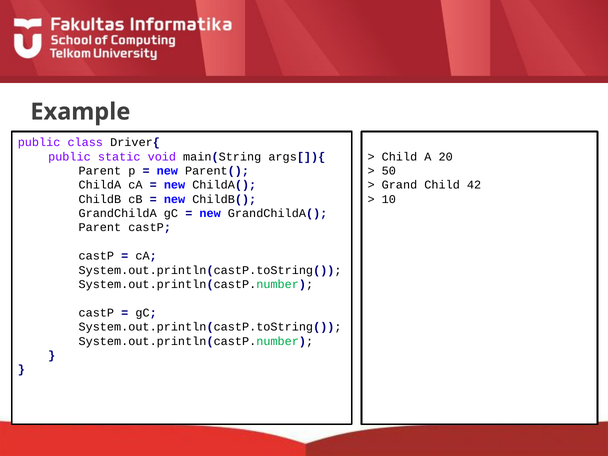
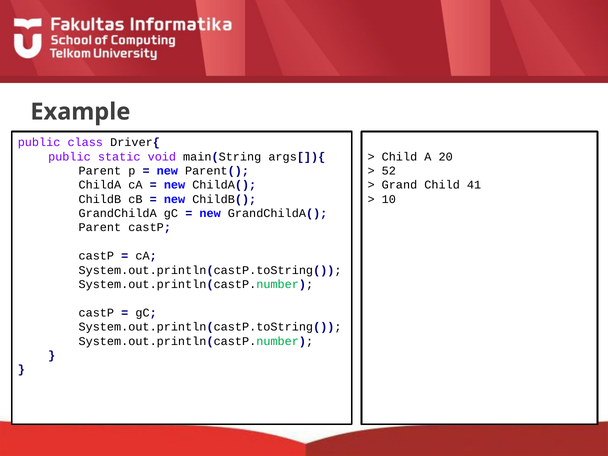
50: 50 -> 52
42: 42 -> 41
